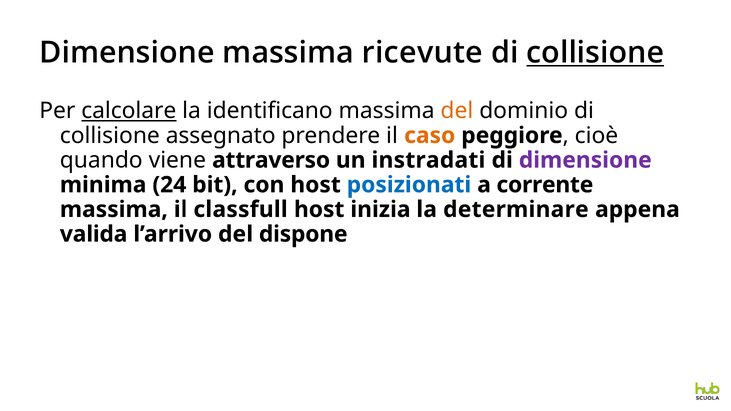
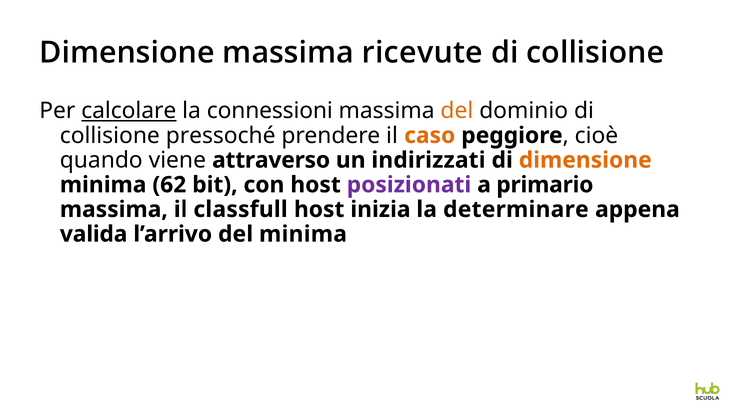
collisione at (595, 53) underline: present -> none
identificano: identificano -> connessioni
assegnato: assegnato -> pressoché
instradati: instradati -> indirizzati
dimensione at (585, 160) colour: purple -> orange
24: 24 -> 62
posizionati colour: blue -> purple
corrente: corrente -> primario
del dispone: dispone -> minima
